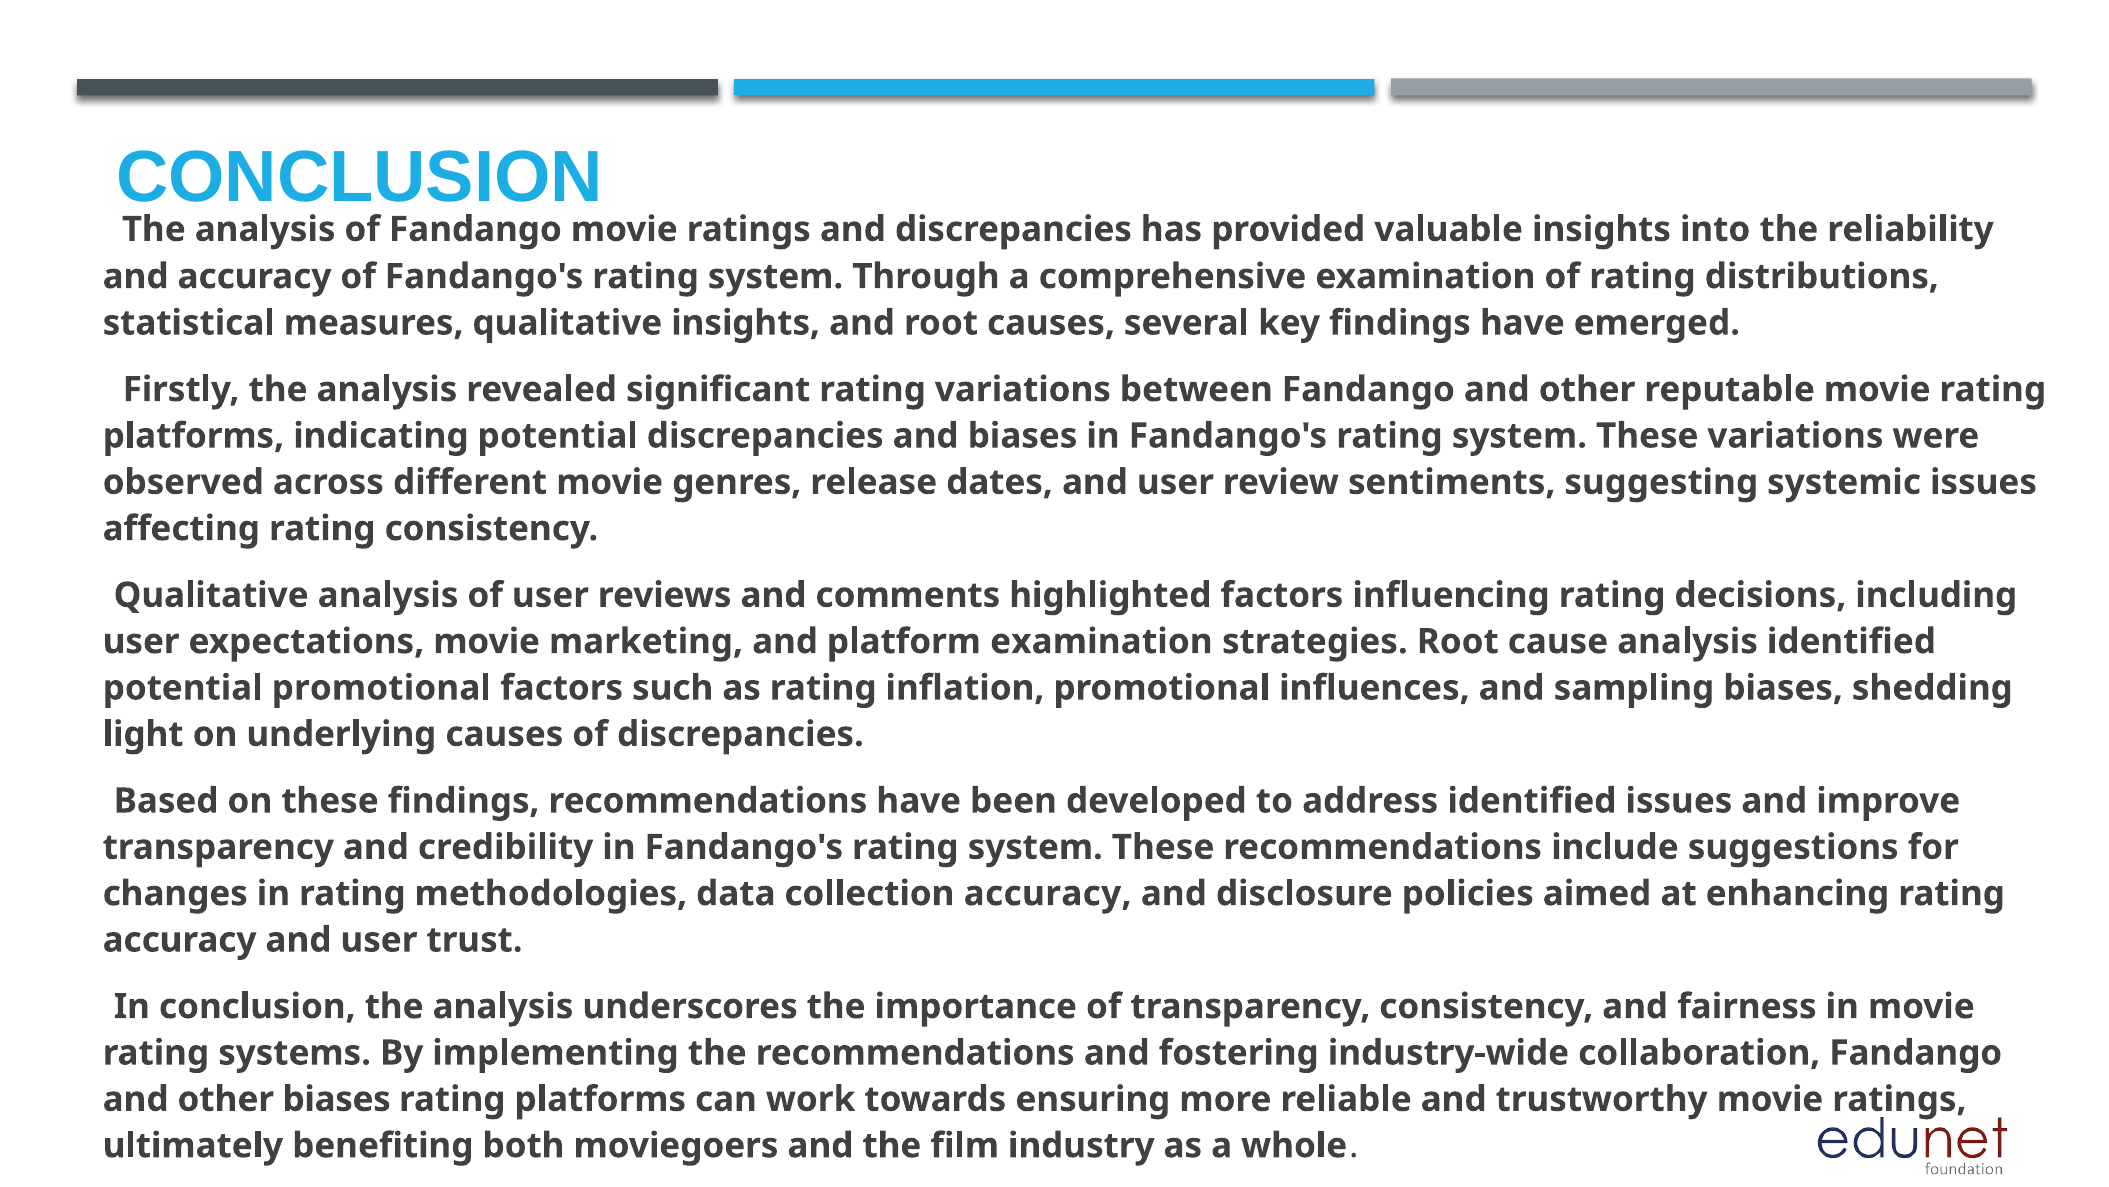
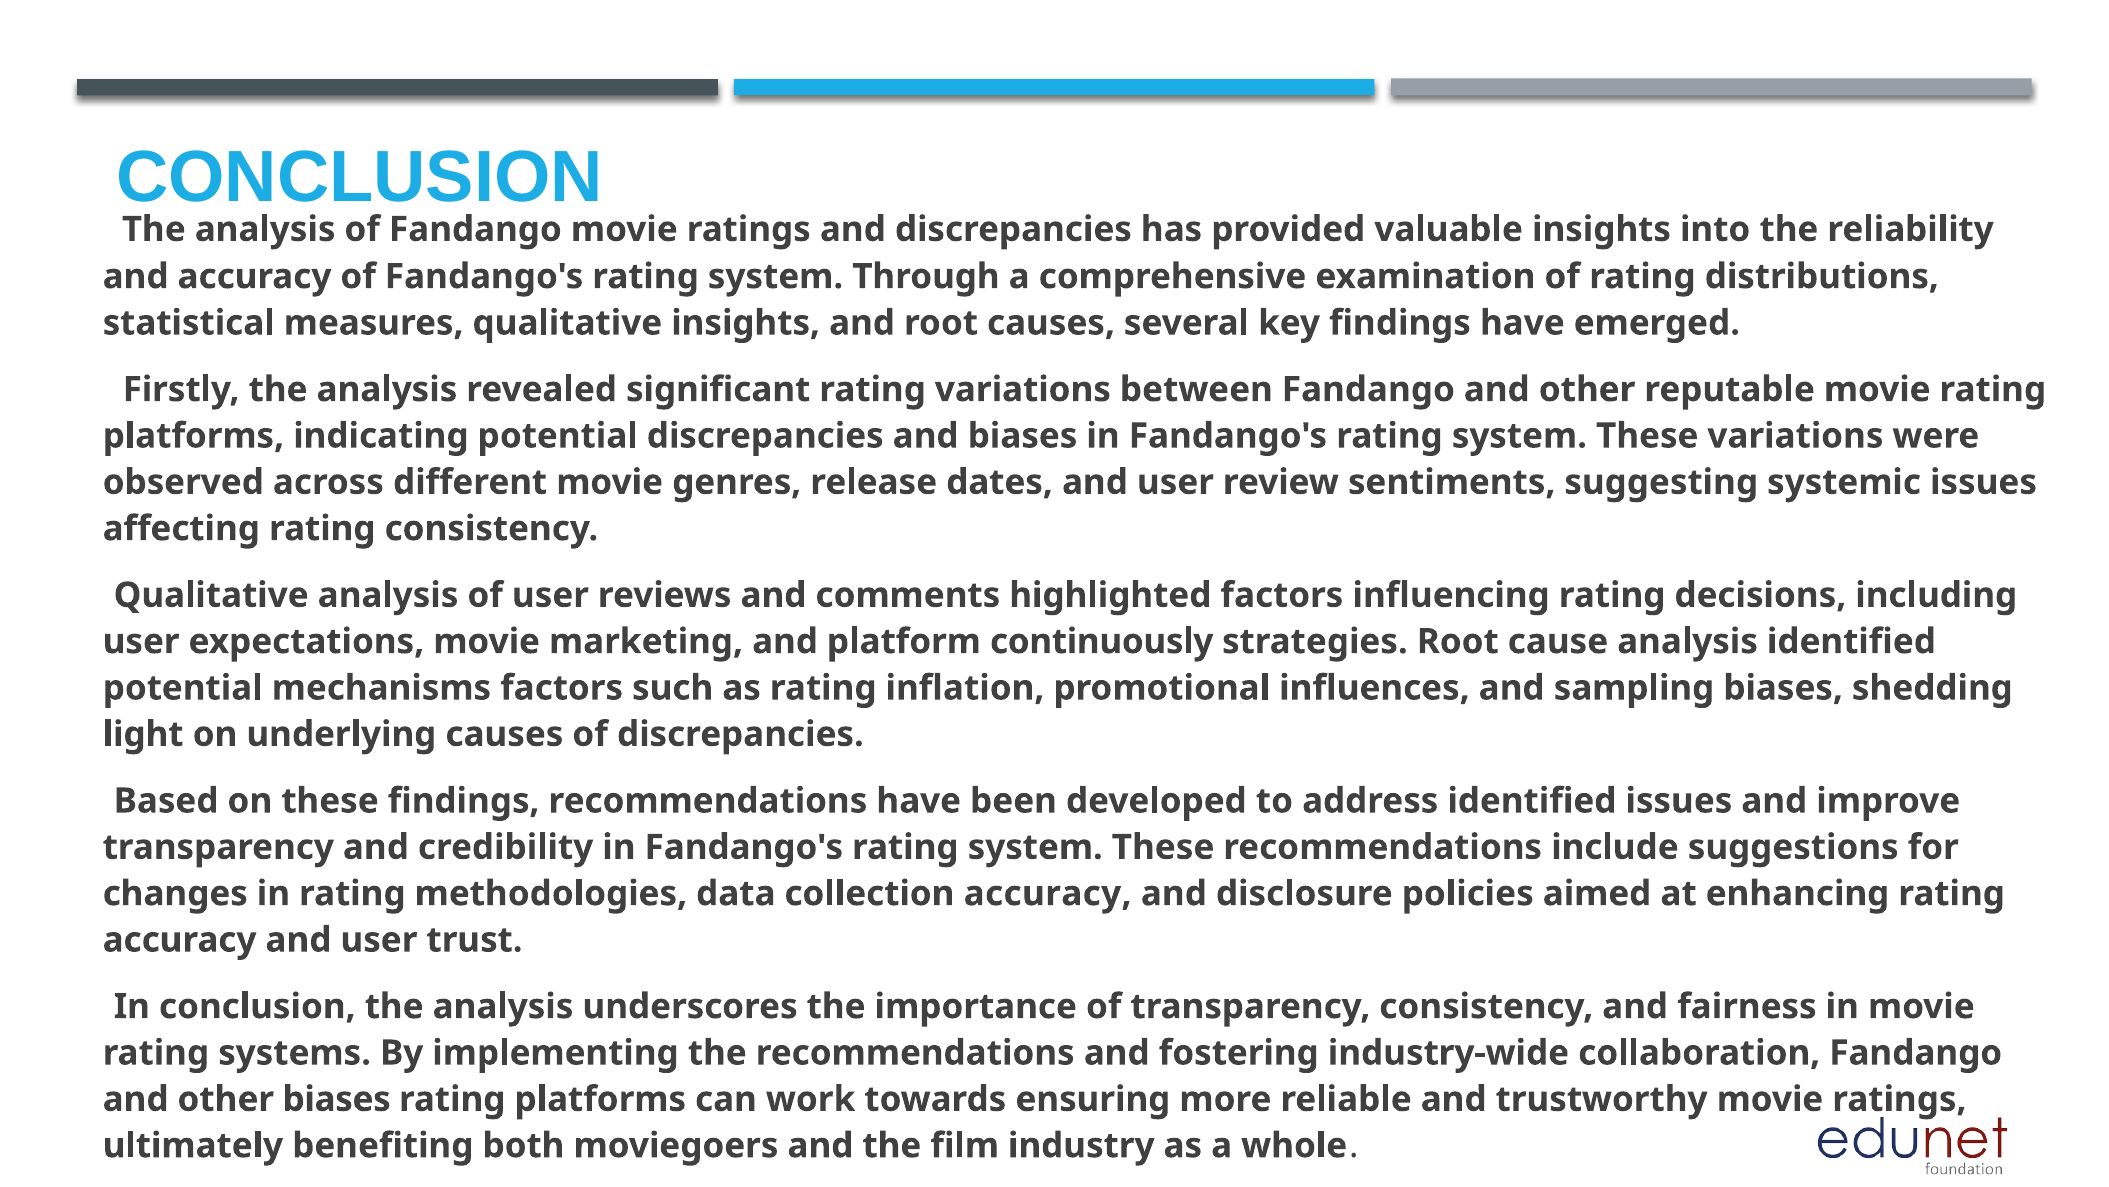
platform examination: examination -> continuously
potential promotional: promotional -> mechanisms
